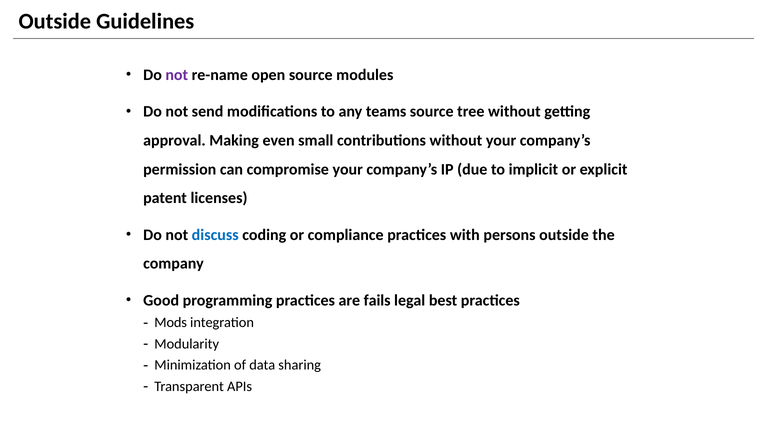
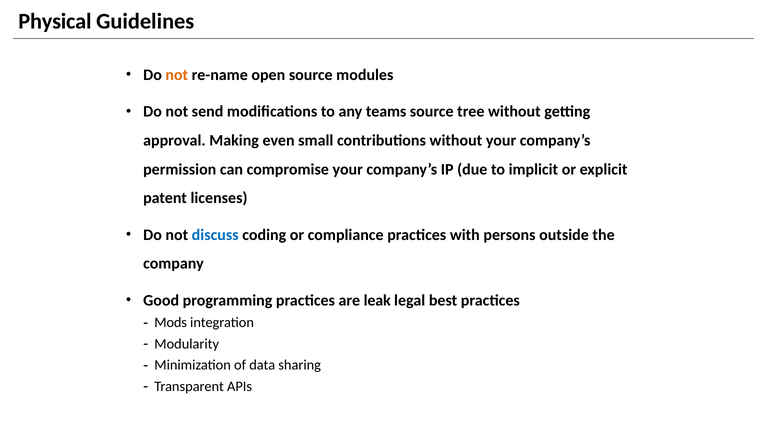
Outside at (55, 21): Outside -> Physical
not at (177, 75) colour: purple -> orange
fails: fails -> leak
